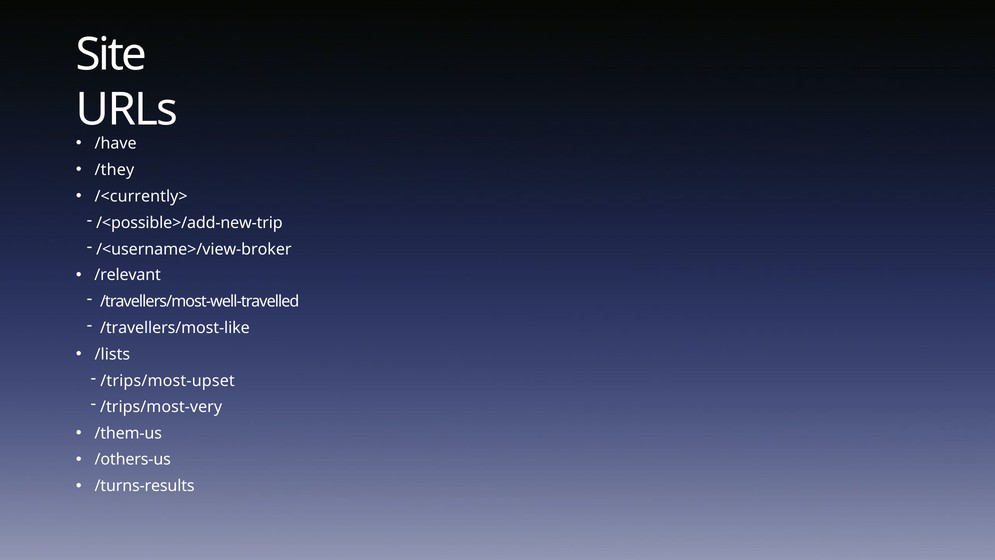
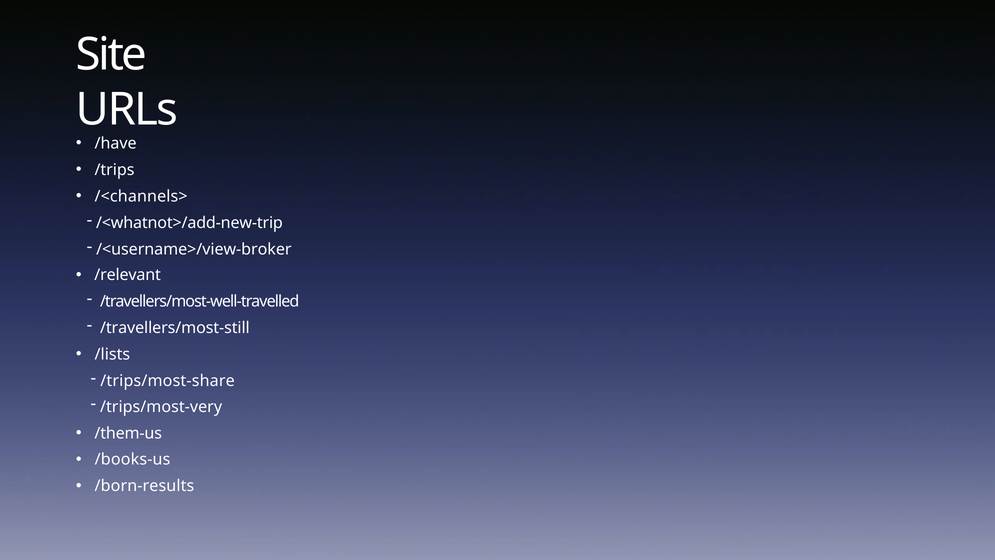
/they: /they -> /trips
/<currently>: /<currently> -> /<channels>
/<possible>/add-new-trip: /<possible>/add-new-trip -> /<whatnot>/add-new-trip
/travellers/most-like: /travellers/most-like -> /travellers/most-still
/trips/most-upset: /trips/most-upset -> /trips/most-share
/others-us: /others-us -> /books-us
/turns-results: /turns-results -> /born-results
